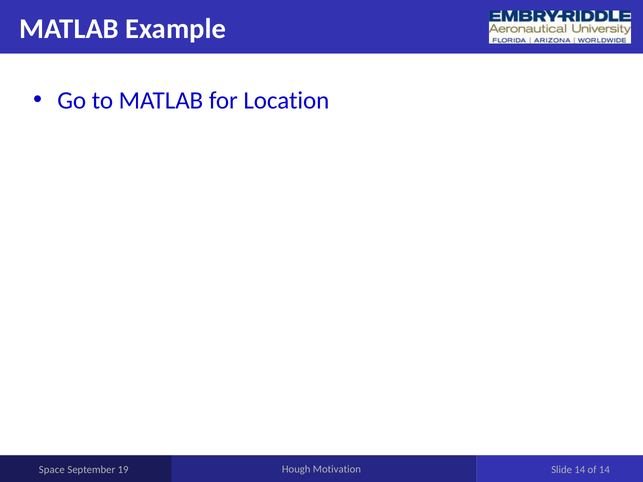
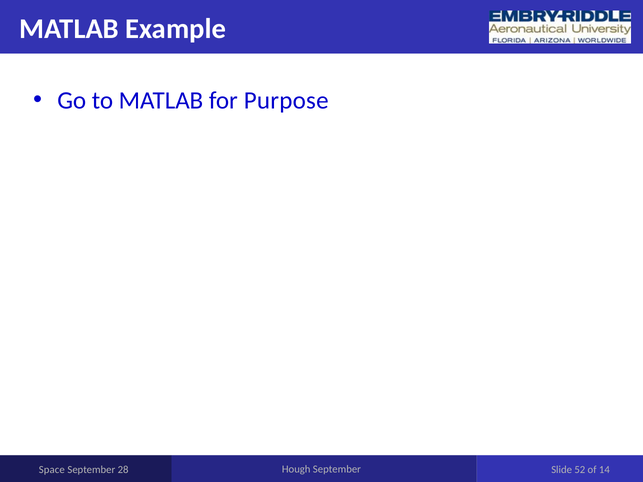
Location: Location -> Purpose
19: 19 -> 28
Hough Motivation: Motivation -> September
Slide 14: 14 -> 52
